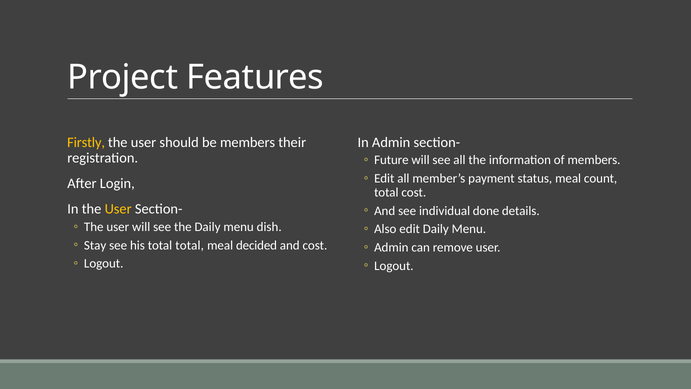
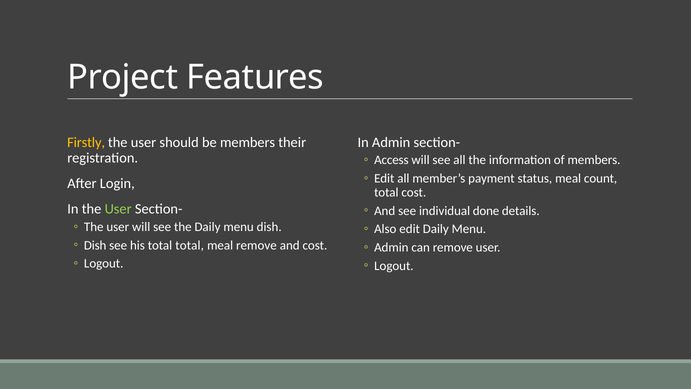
Future: Future -> Access
User at (118, 209) colour: yellow -> light green
Stay at (95, 245): Stay -> Dish
meal decided: decided -> remove
